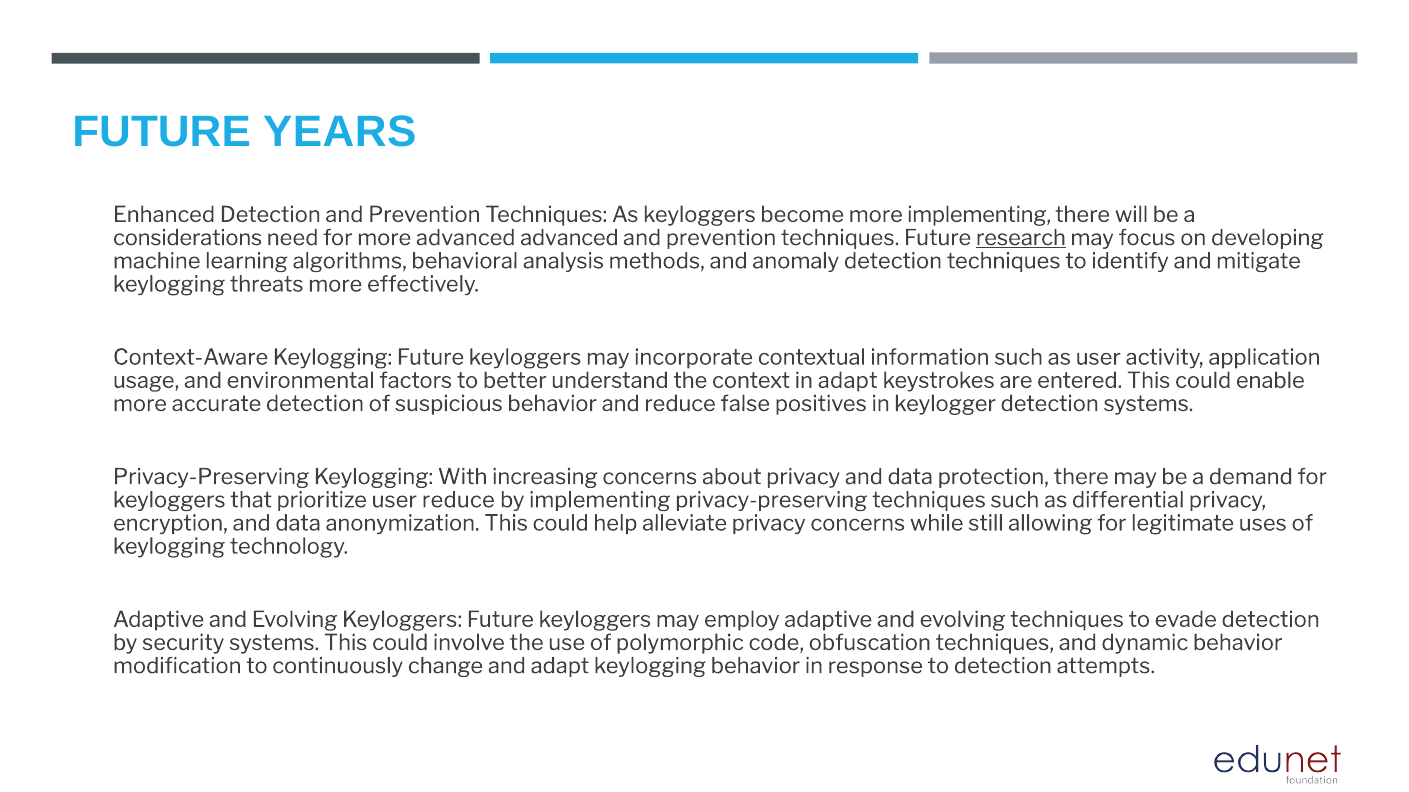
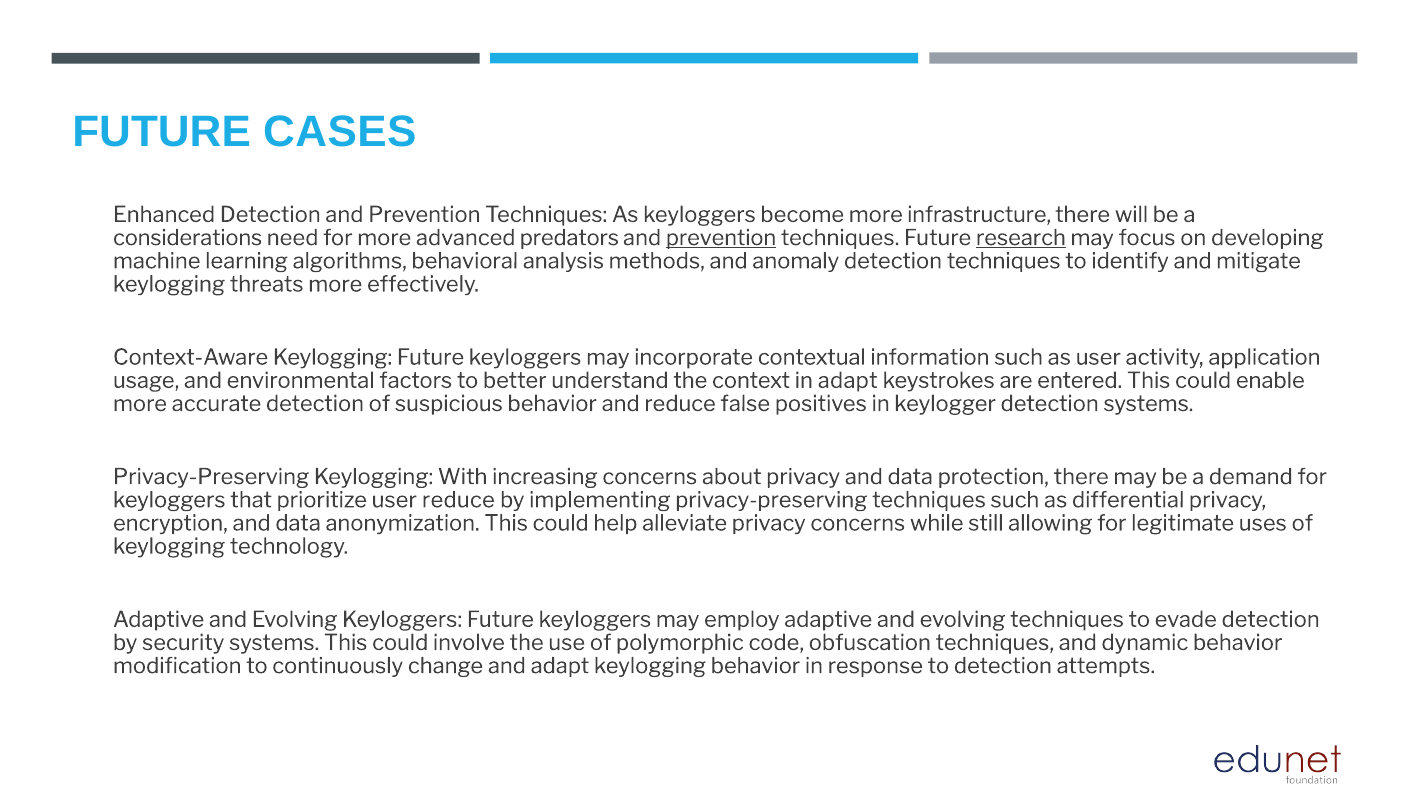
YEARS: YEARS -> CASES
more implementing: implementing -> infrastructure
advanced advanced: advanced -> predators
prevention at (721, 238) underline: none -> present
